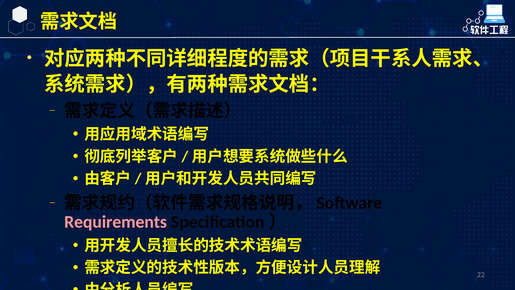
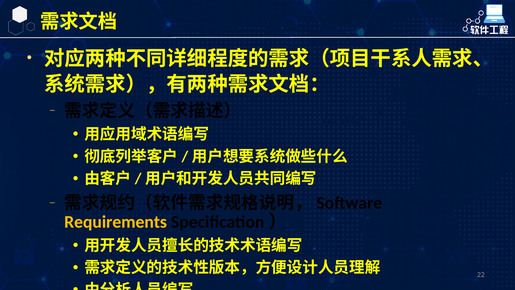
Requirements colour: pink -> yellow
